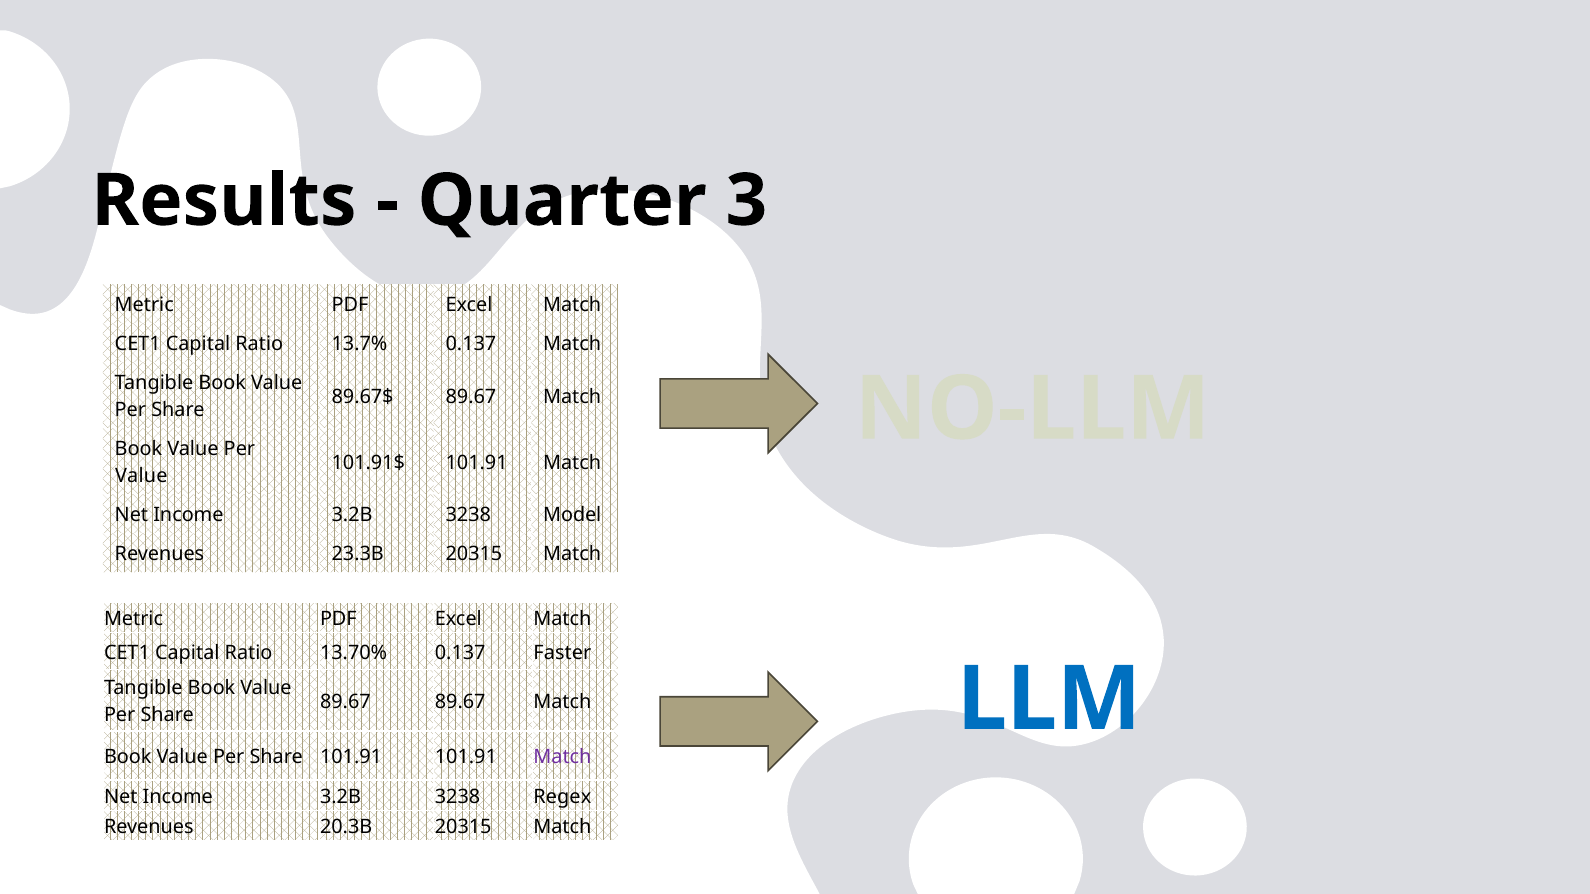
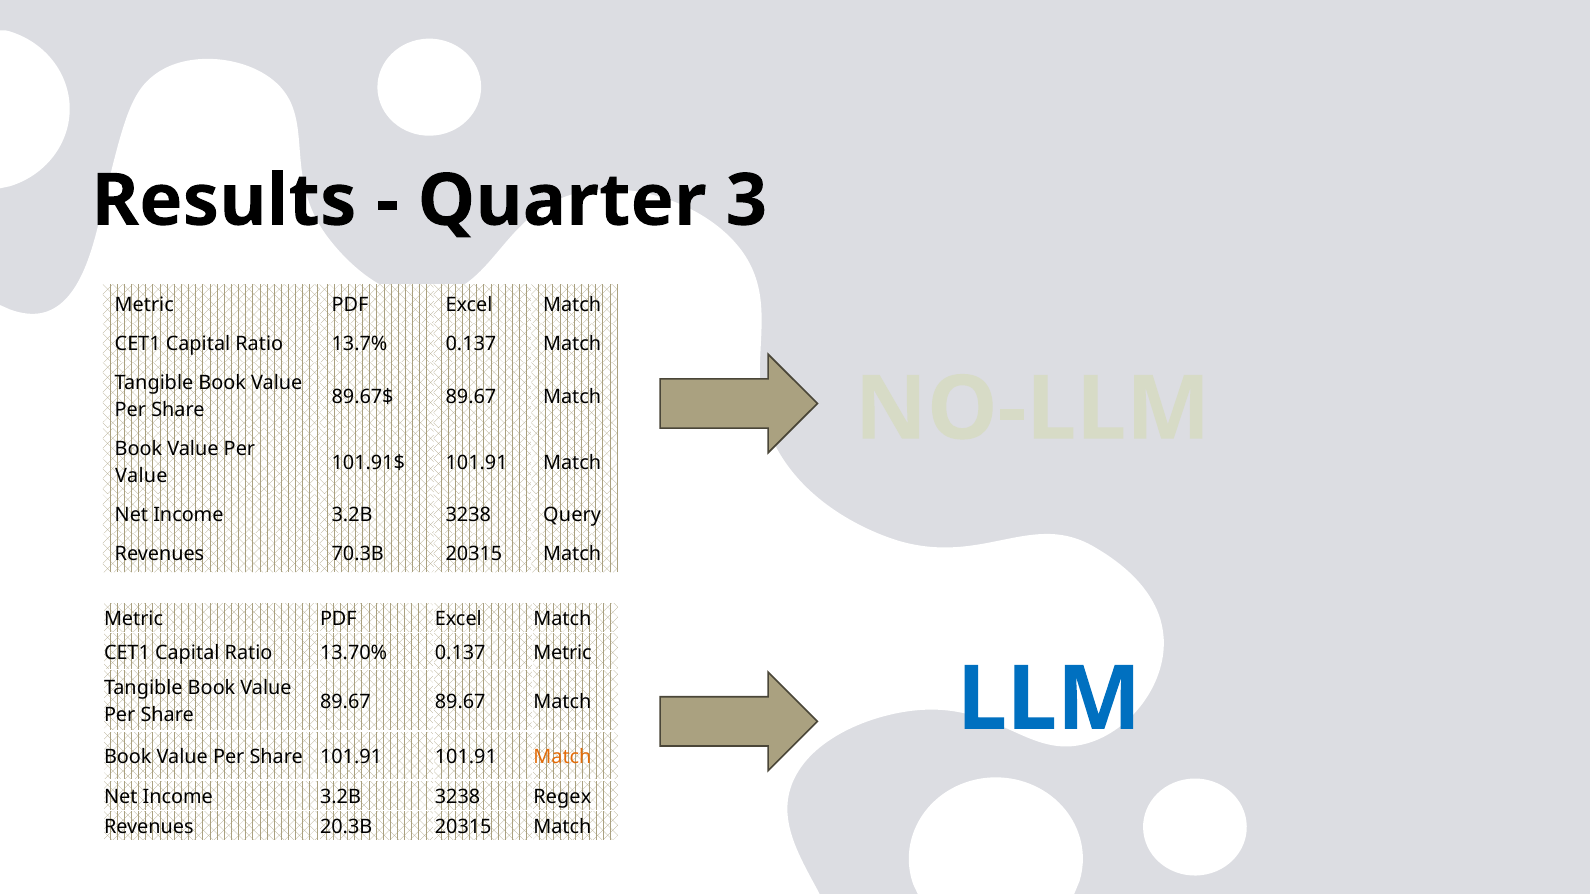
Model: Model -> Query
23.3B: 23.3B -> 70.3B
0.137 Faster: Faster -> Metric
Match at (562, 757) colour: purple -> orange
